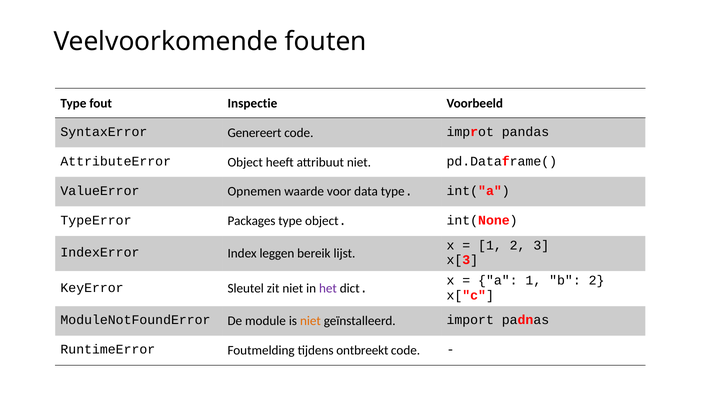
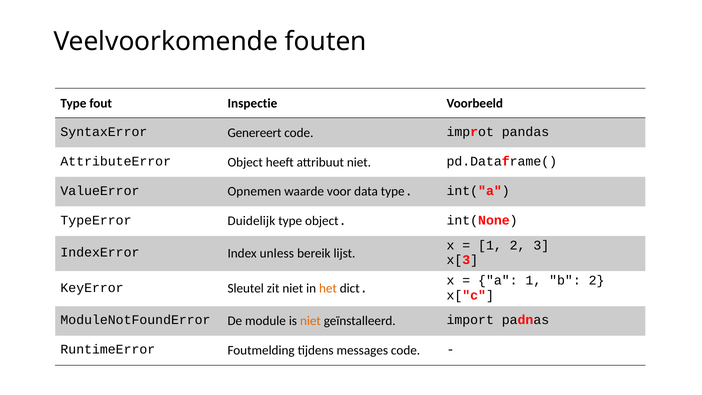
Packages: Packages -> Duidelijk
leggen: leggen -> unless
het colour: purple -> orange
ontbreekt: ontbreekt -> messages
